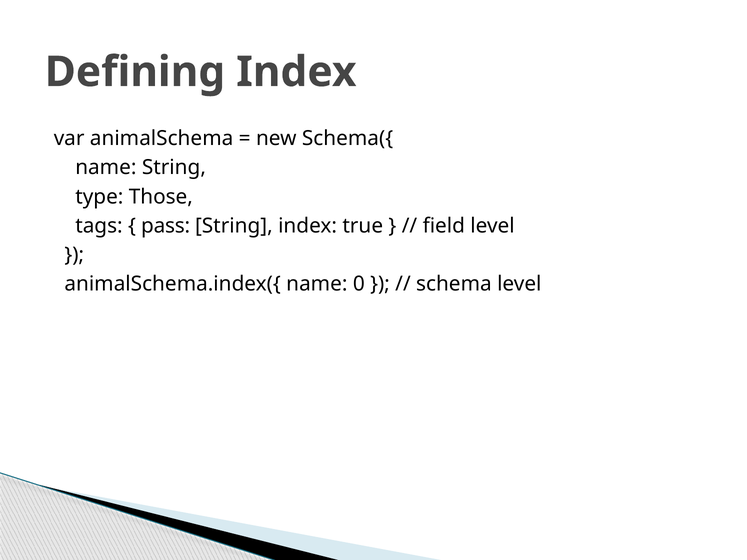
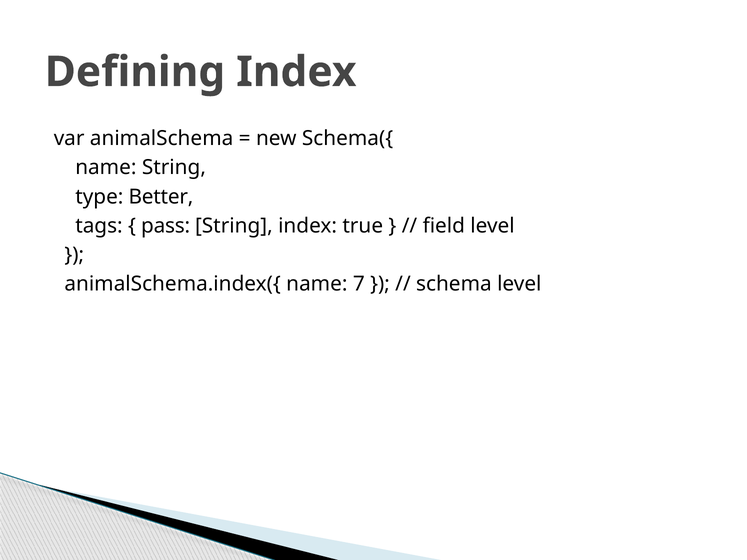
Those: Those -> Better
0: 0 -> 7
